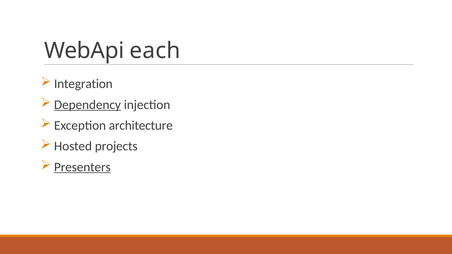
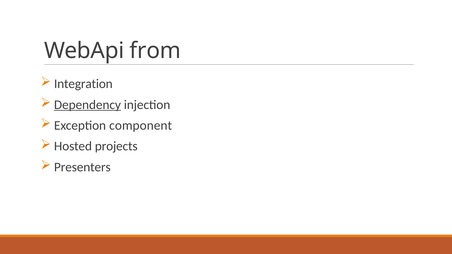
each: each -> from
architecture: architecture -> component
Presenters underline: present -> none
